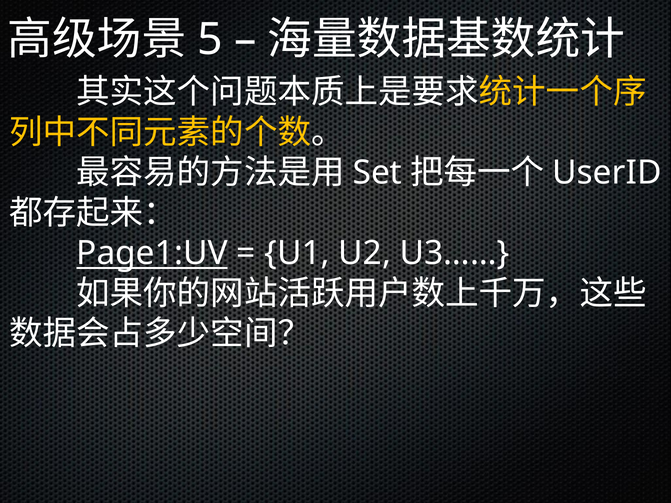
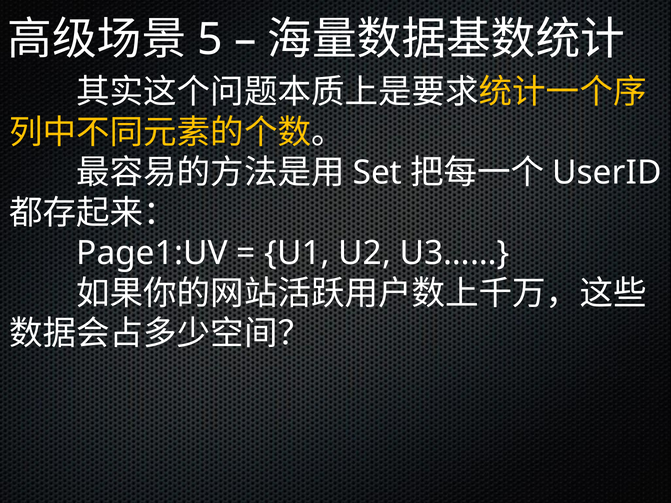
Page1:UV underline: present -> none
